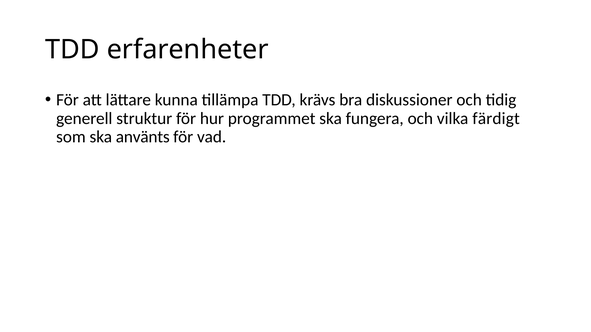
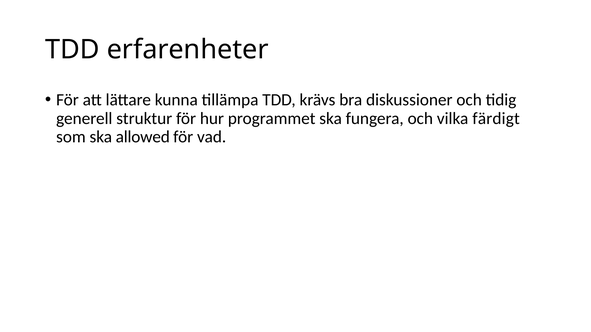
använts: använts -> allowed
